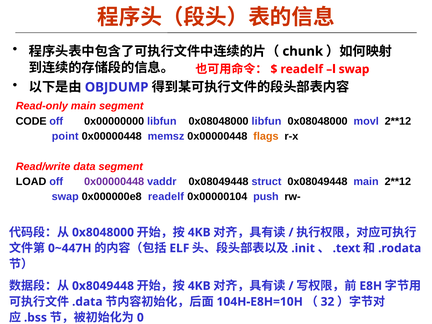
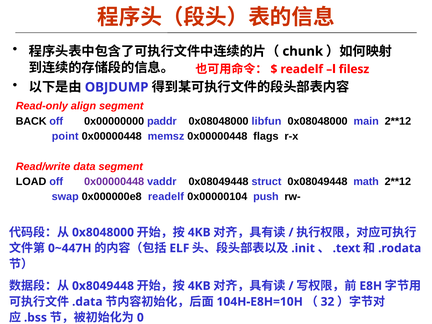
l swap: swap -> filesz
Read-only main: main -> align
CODE: CODE -> BACK
0x00000000 libfun: libfun -> paddr
movl: movl -> main
flags colour: orange -> black
0x08049448 main: main -> math
